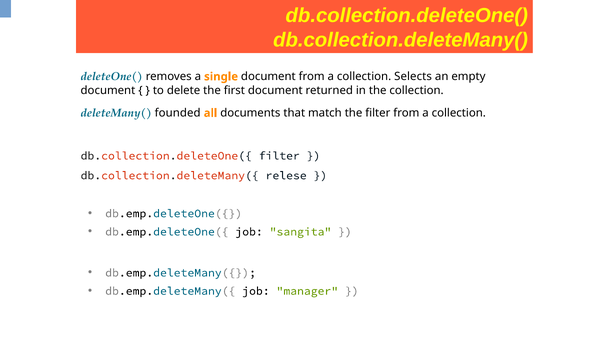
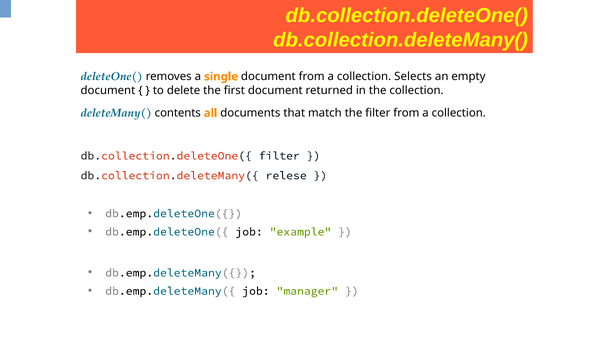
founded: founded -> contents
sangita: sangita -> example
